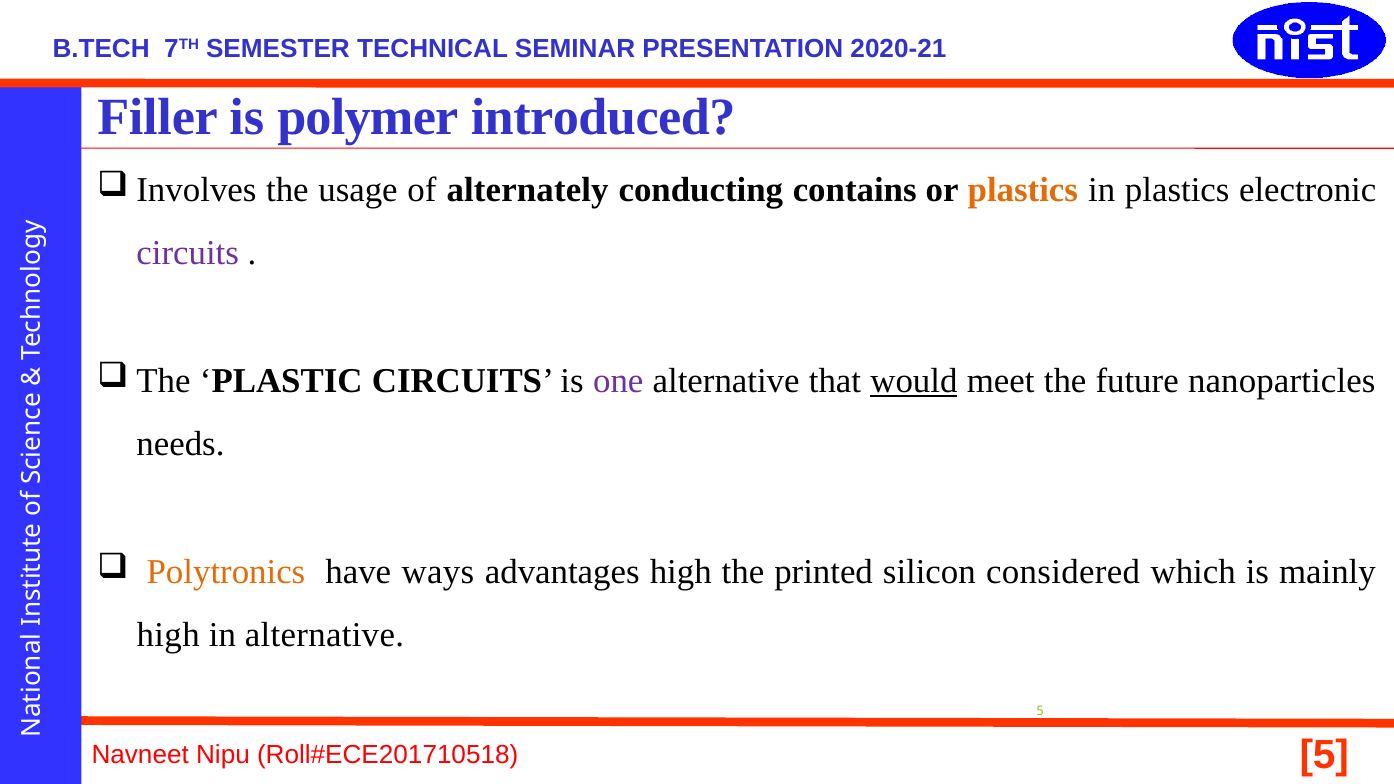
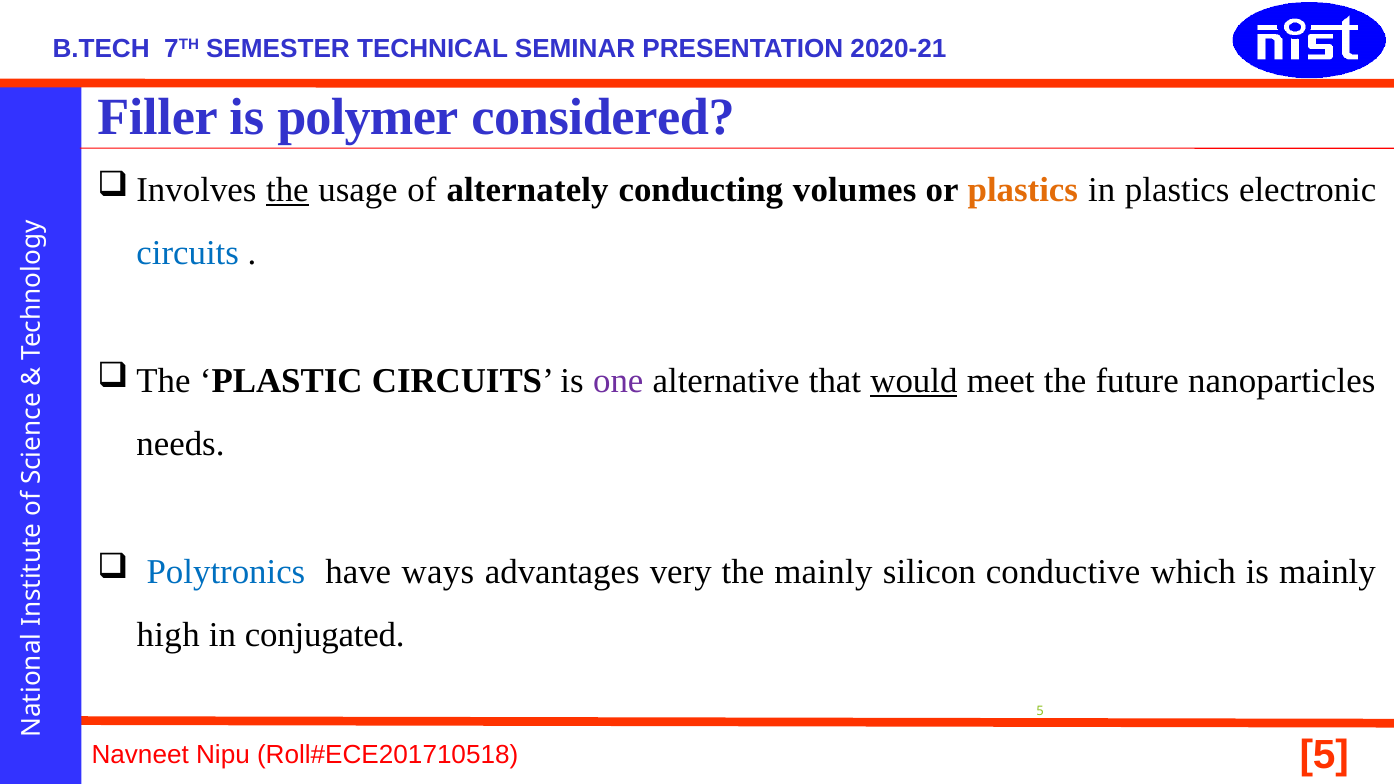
introduced: introduced -> considered
the at (287, 190) underline: none -> present
contains: contains -> volumes
circuits at (188, 253) colour: purple -> blue
Polytronics colour: orange -> blue
advantages high: high -> very
the printed: printed -> mainly
considered: considered -> conductive
in alternative: alternative -> conjugated
